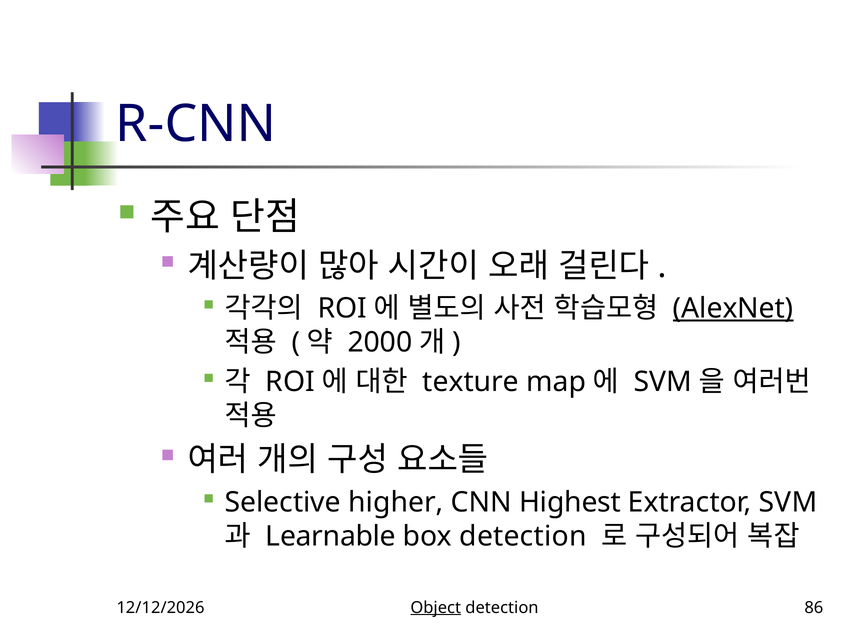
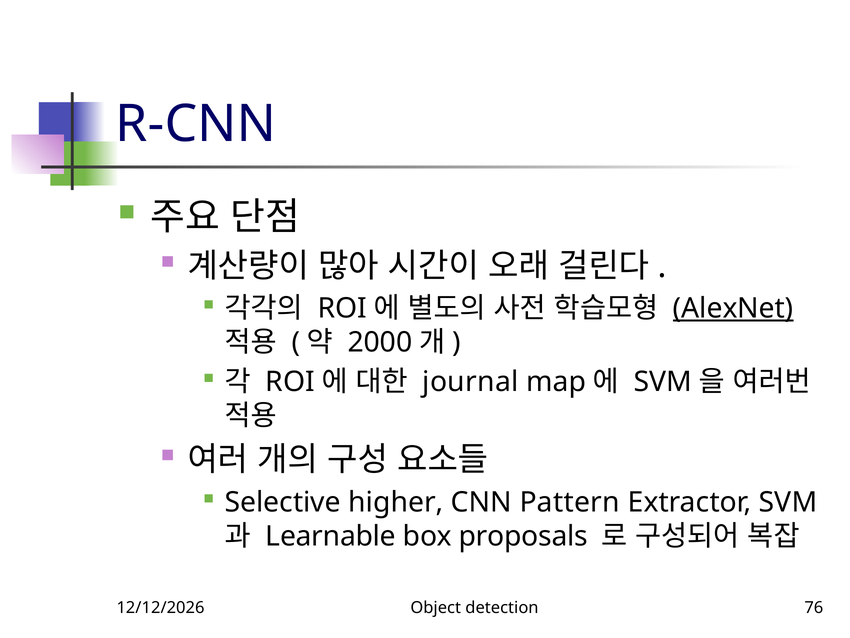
texture: texture -> journal
Highest: Highest -> Pattern
box detection: detection -> proposals
Object underline: present -> none
86: 86 -> 76
